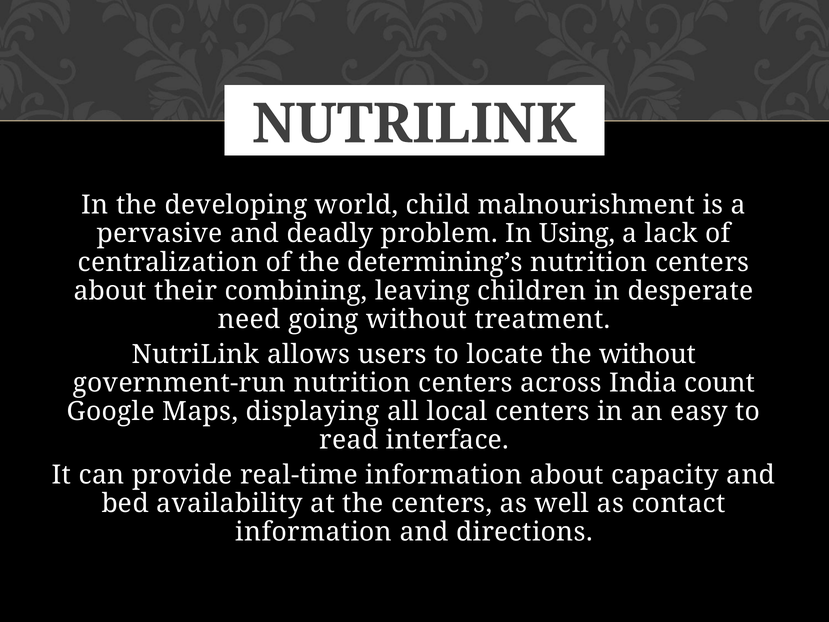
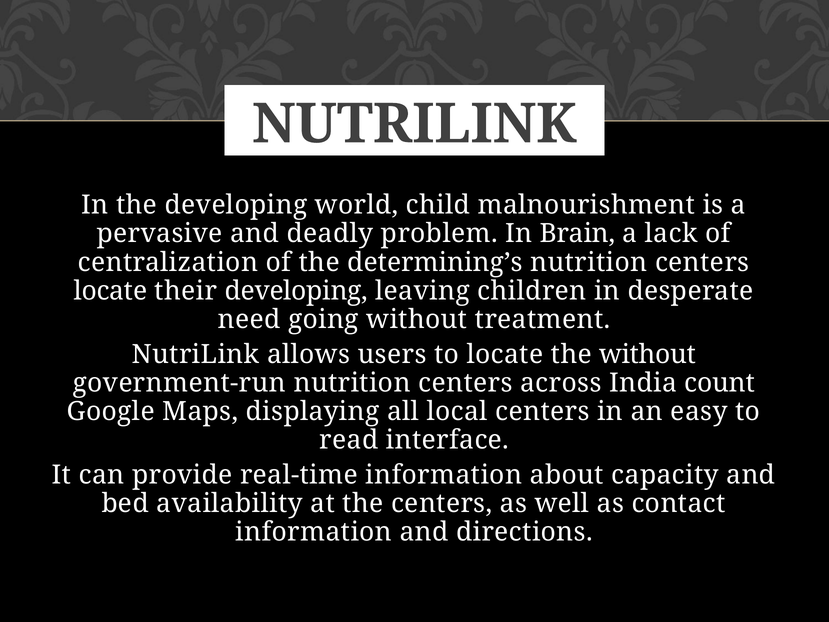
Using: Using -> Brain
about at (110, 291): about -> locate
their combining: combining -> developing
